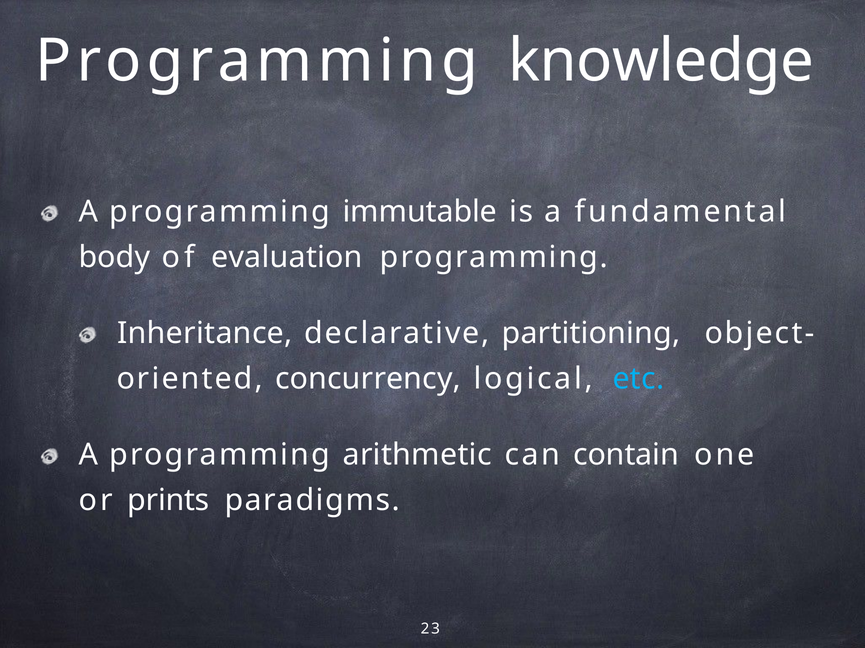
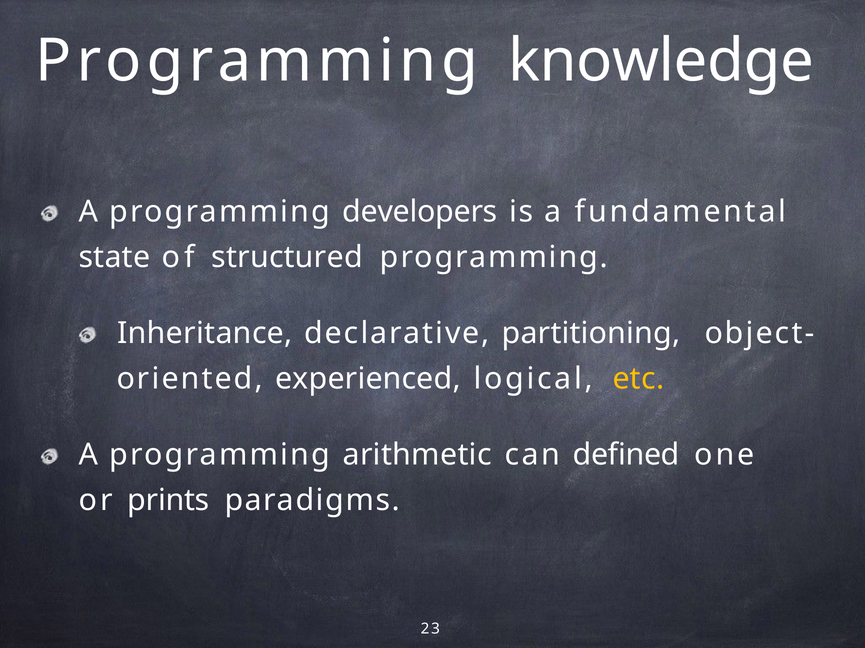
immutable: immutable -> developers
body: body -> state
evaluation: evaluation -> structured
concurrency: concurrency -> experienced
etc colour: light blue -> yellow
contain: contain -> defined
